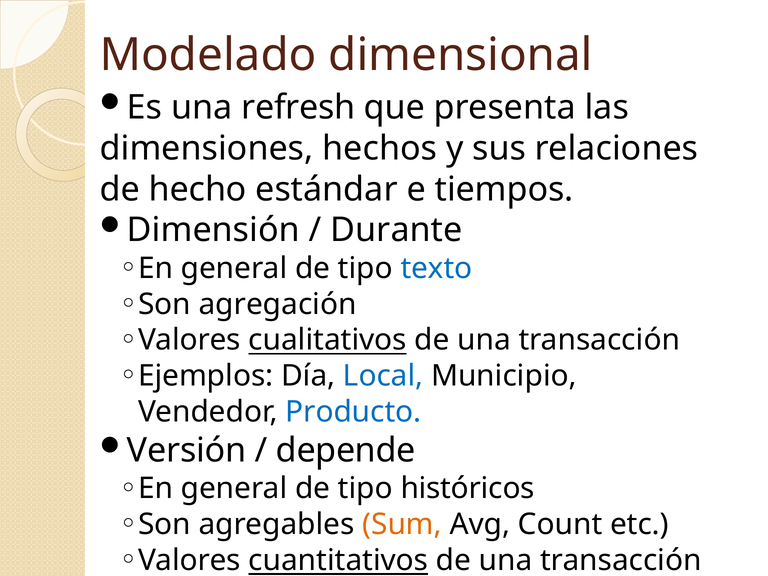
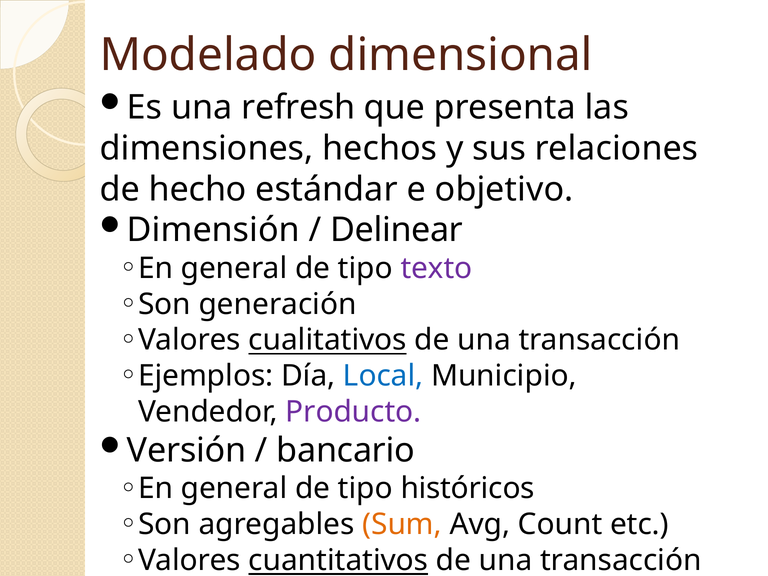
tiempos: tiempos -> objetivo
Durante: Durante -> Delinear
texto colour: blue -> purple
agregación: agregación -> generación
Producto colour: blue -> purple
depende at (346, 451): depende -> bancario
